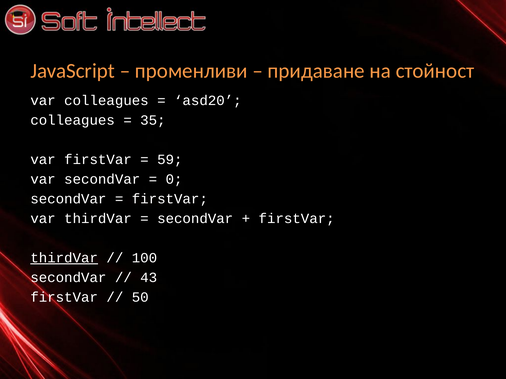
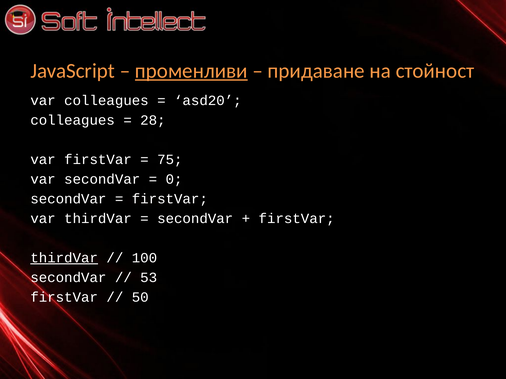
променливи underline: none -> present
35: 35 -> 28
59: 59 -> 75
43: 43 -> 53
